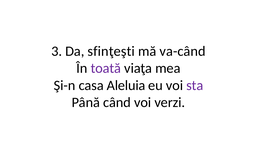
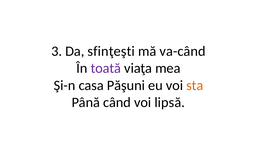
Aleluia: Aleluia -> Păşuni
sta colour: purple -> orange
verzi: verzi -> lipsă
